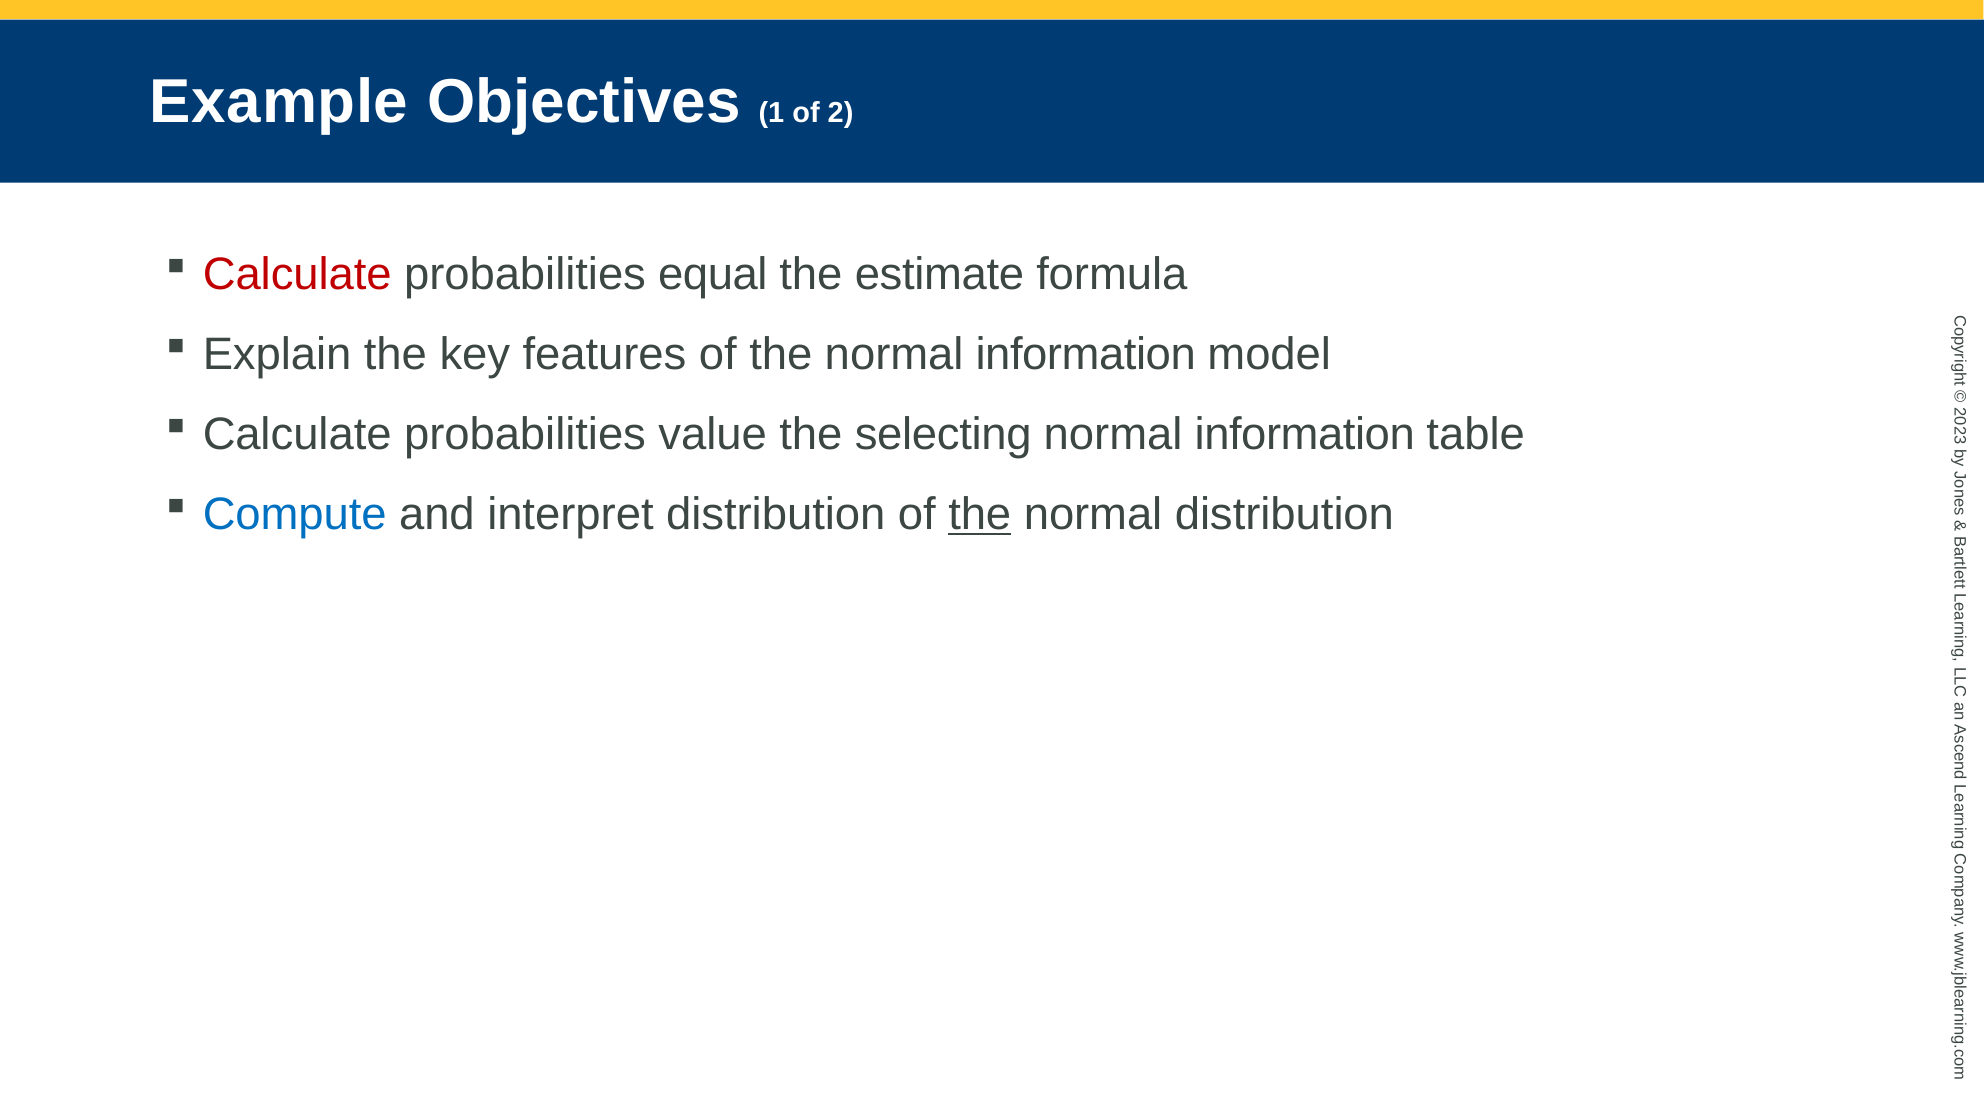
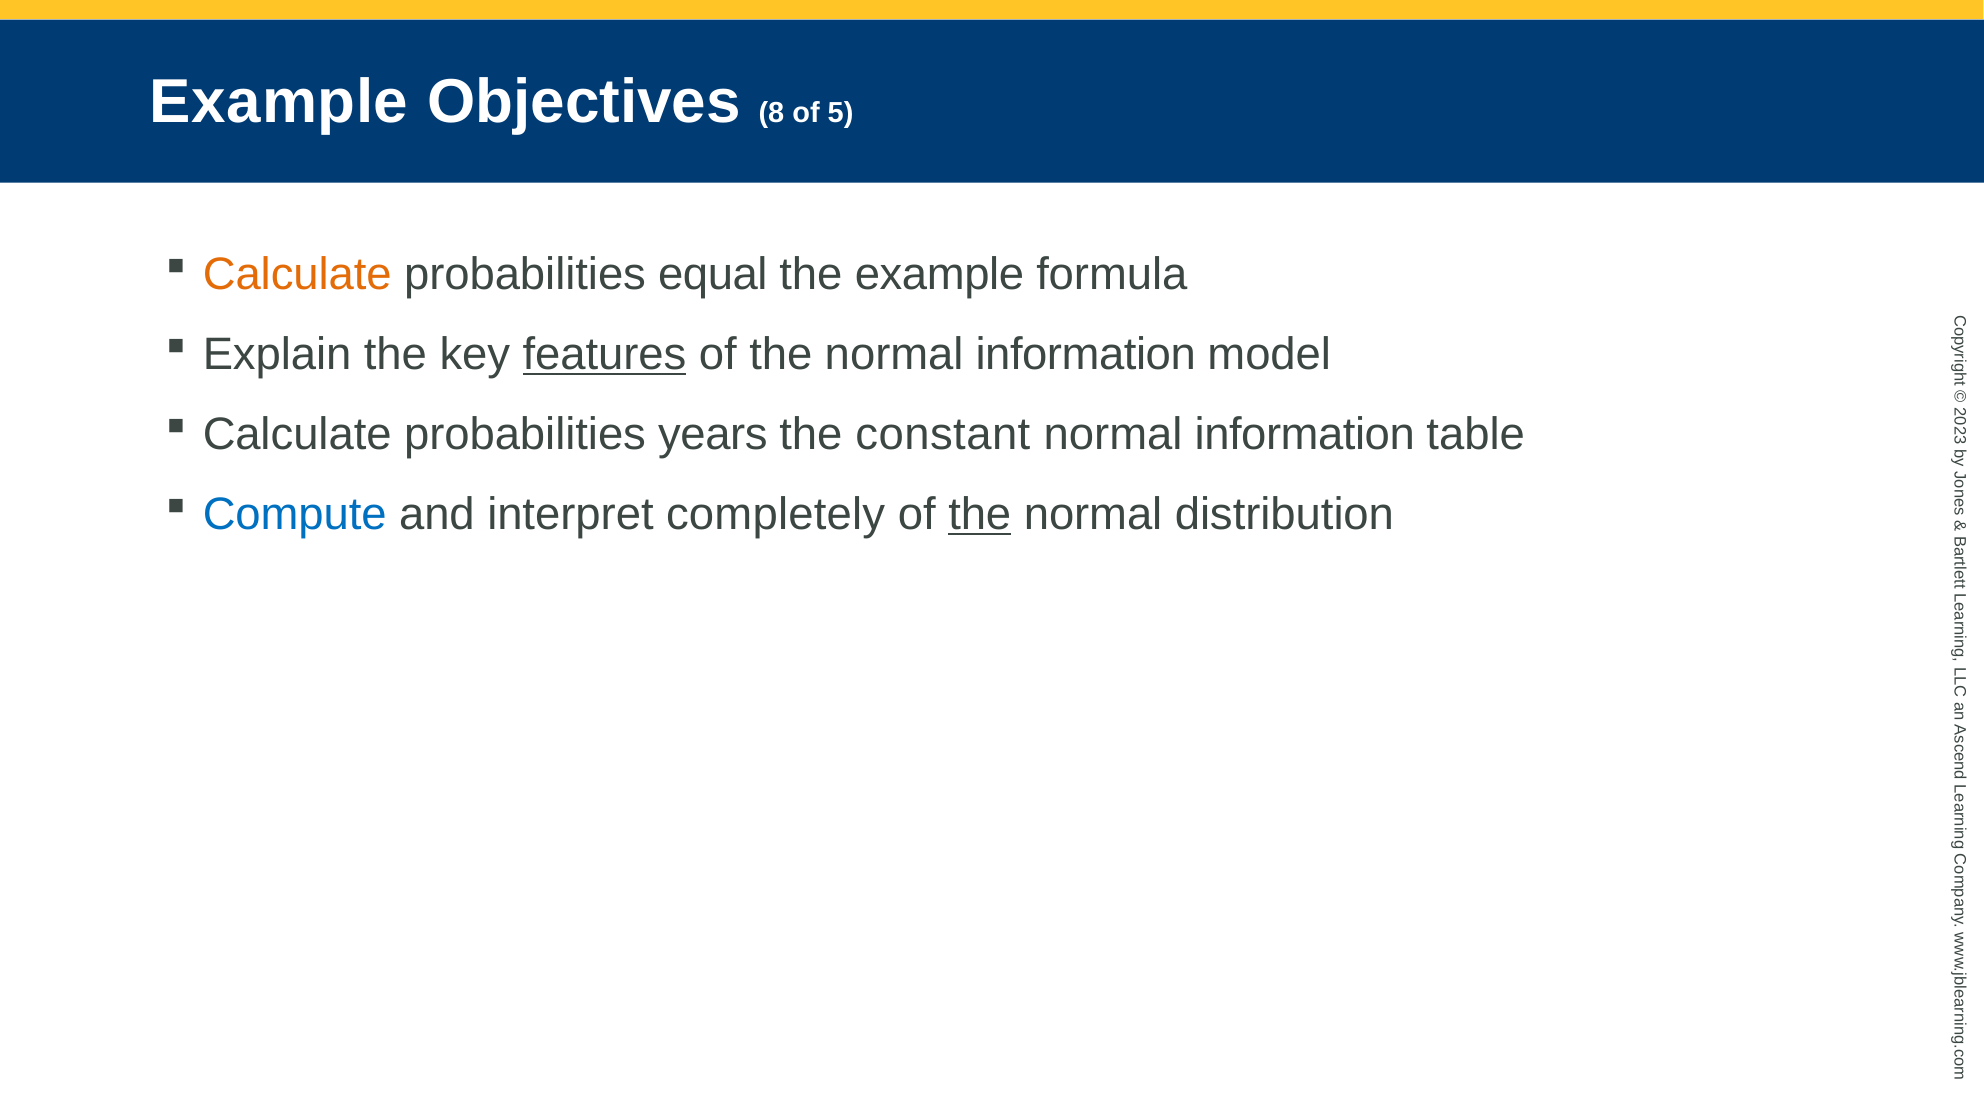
1: 1 -> 8
of 2: 2 -> 5
Calculate at (297, 274) colour: red -> orange
the estimate: estimate -> example
features underline: none -> present
value: value -> years
selecting: selecting -> constant
interpret distribution: distribution -> completely
